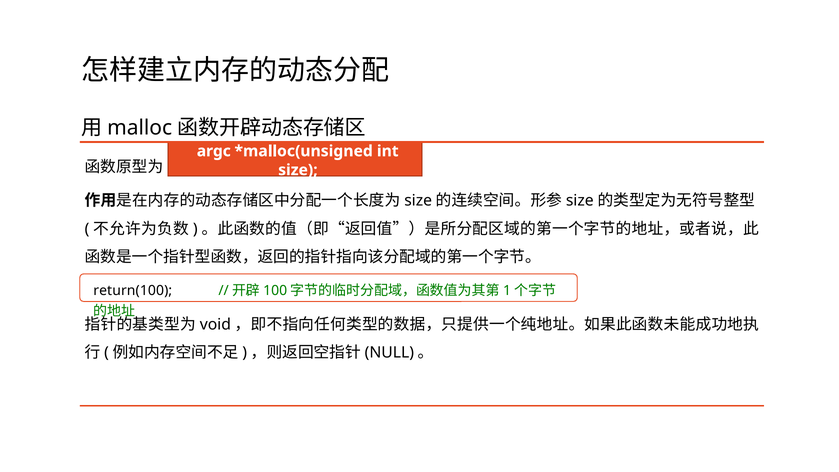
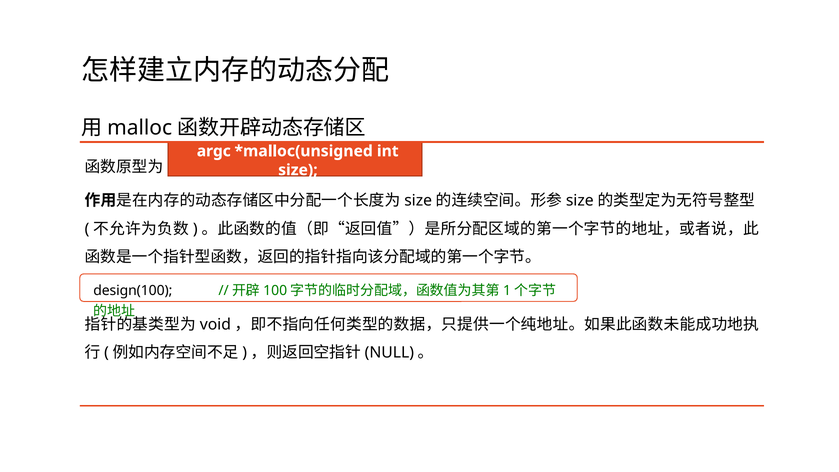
return(100: return(100 -> design(100
